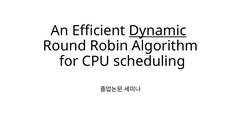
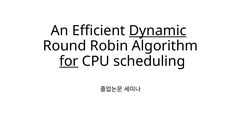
for underline: none -> present
